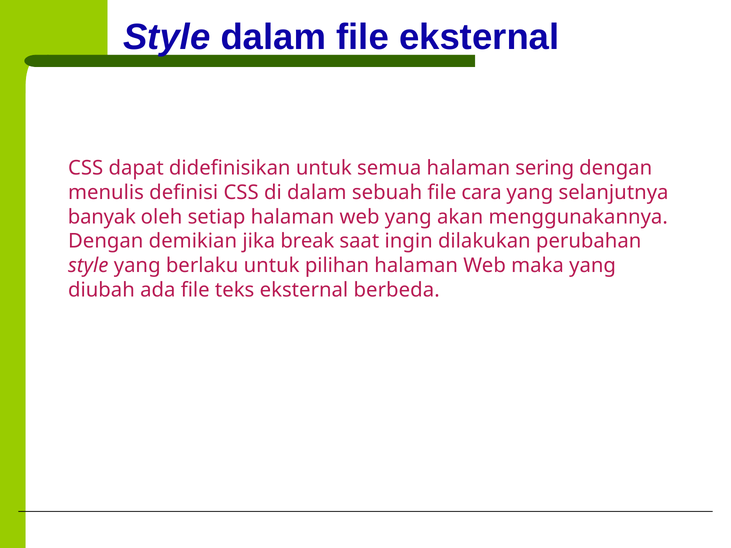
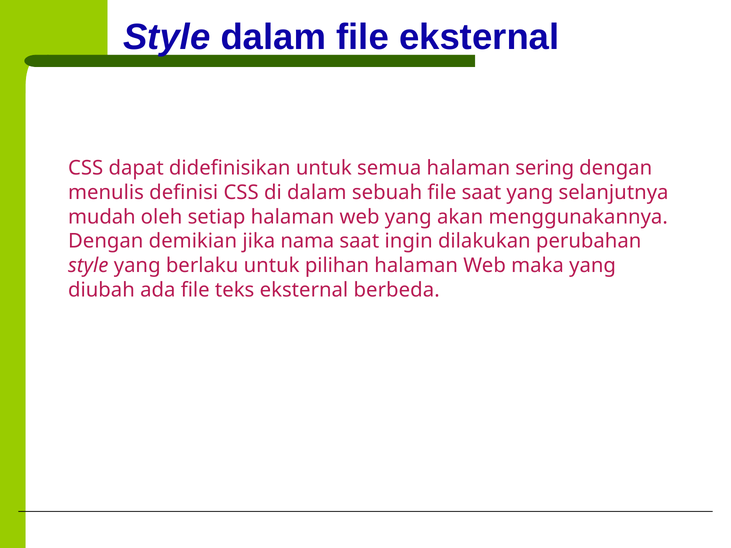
file cara: cara -> saat
banyak: banyak -> mudah
break: break -> nama
